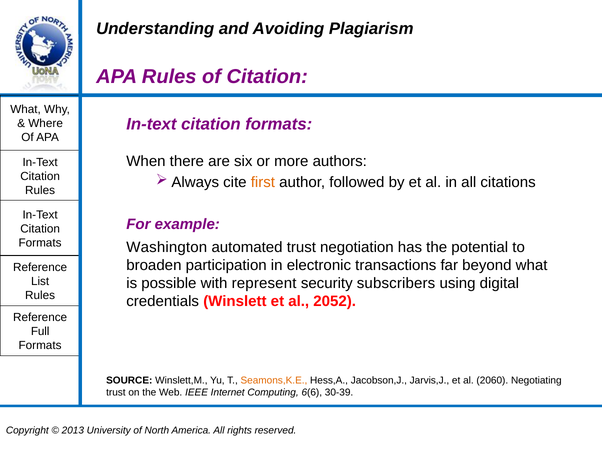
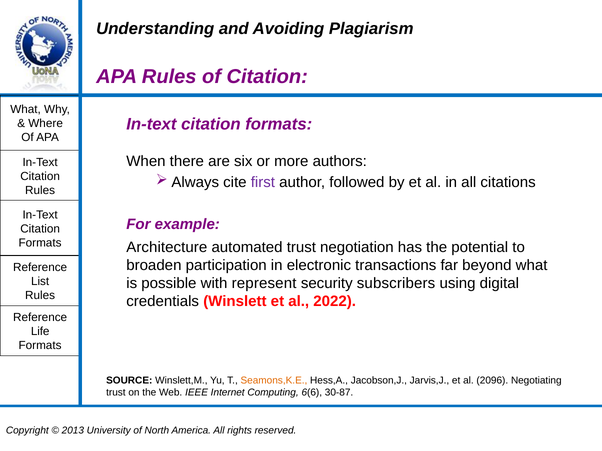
first colour: orange -> purple
Washington: Washington -> Architecture
2052: 2052 -> 2022
Full: Full -> Life
2060: 2060 -> 2096
30-39: 30-39 -> 30-87
